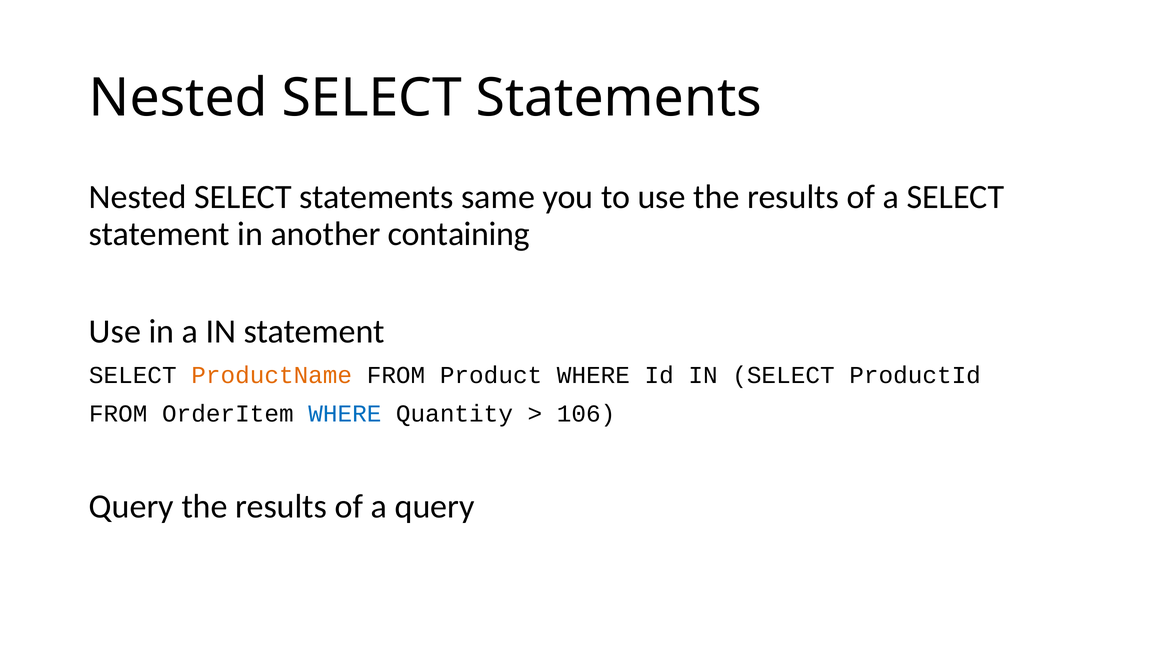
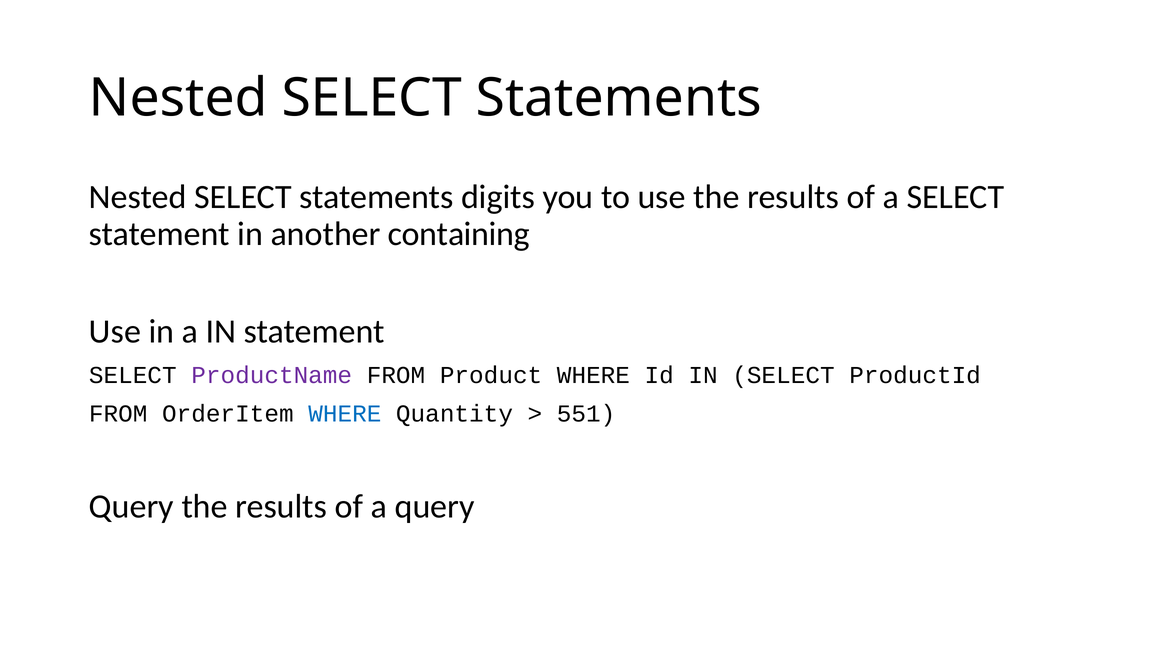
same: same -> digits
ProductName colour: orange -> purple
106: 106 -> 551
